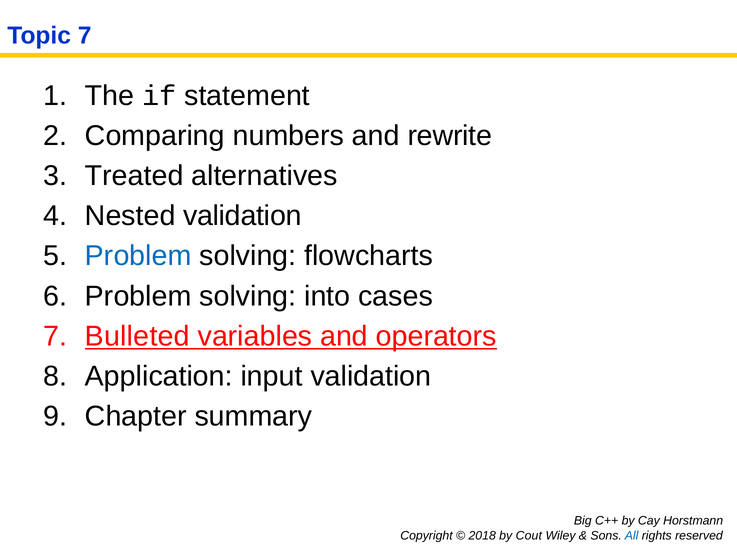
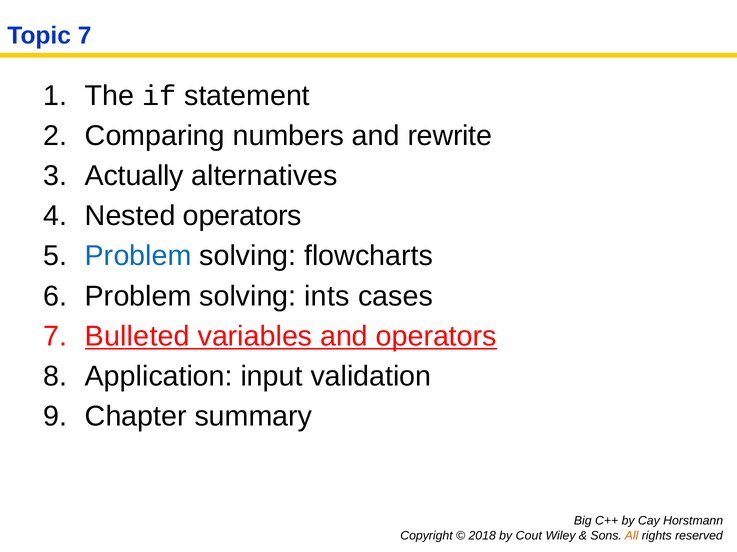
Treated: Treated -> Actually
Nested validation: validation -> operators
into: into -> ints
All colour: blue -> orange
